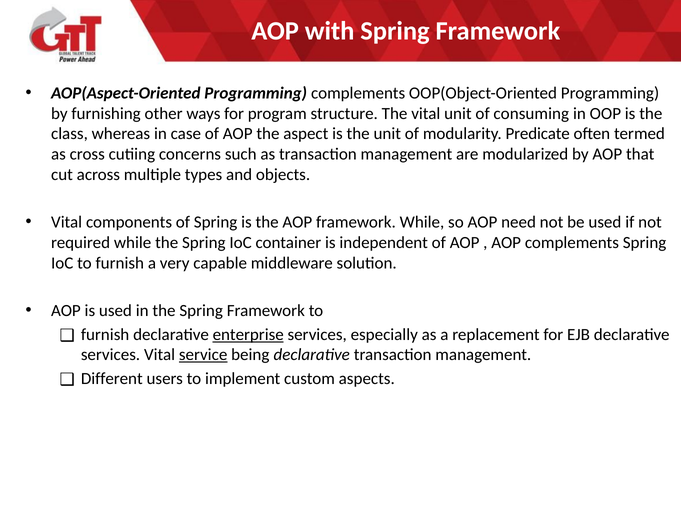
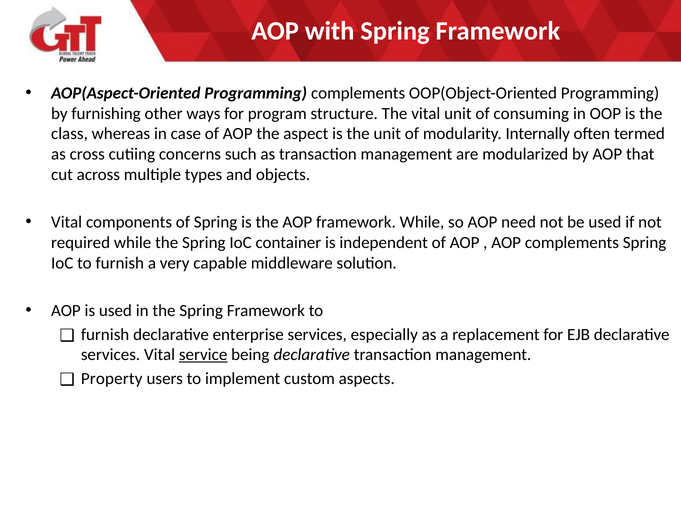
Predicate: Predicate -> Internally
enterprise underline: present -> none
Different: Different -> Property
